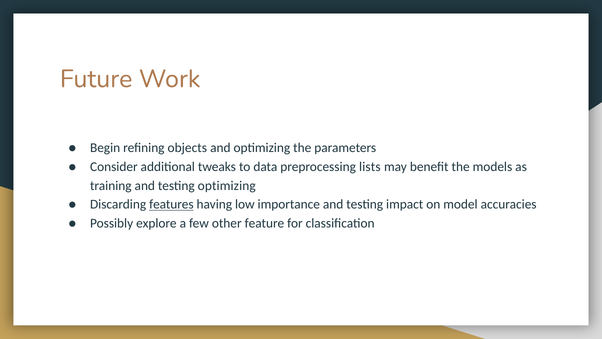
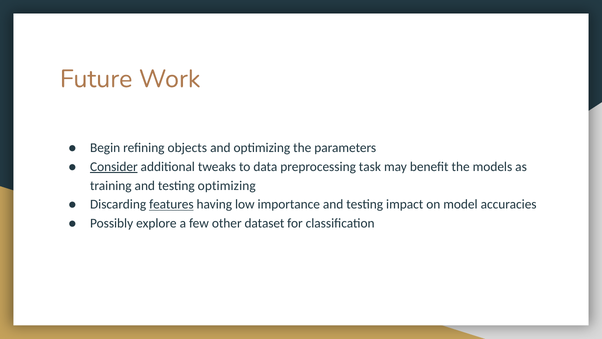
Consider underline: none -> present
lists: lists -> task
feature: feature -> dataset
